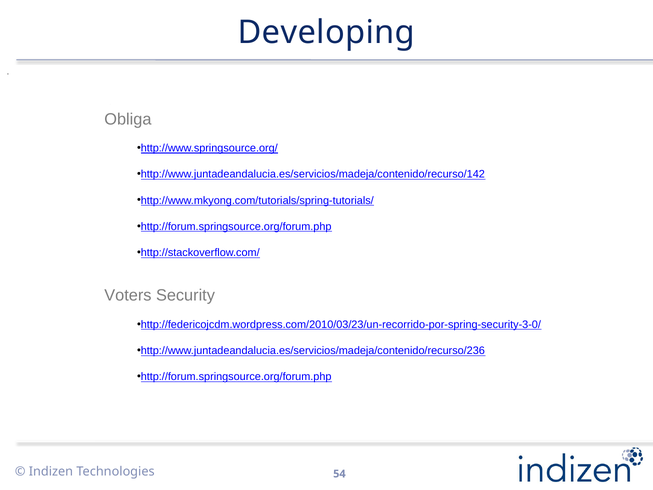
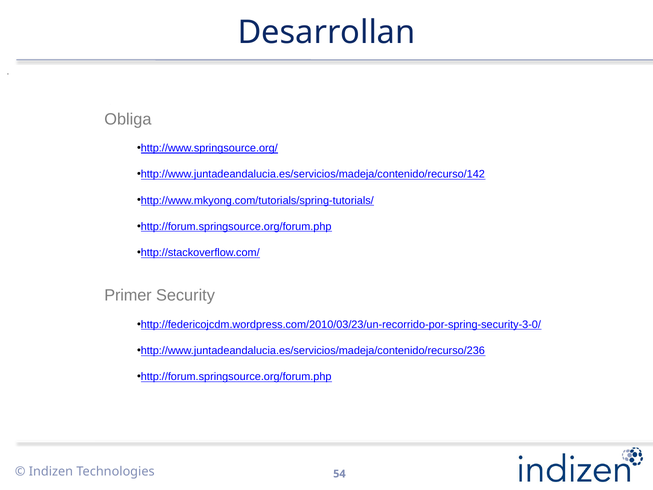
Developing: Developing -> Desarrollan
Voters: Voters -> Primer
